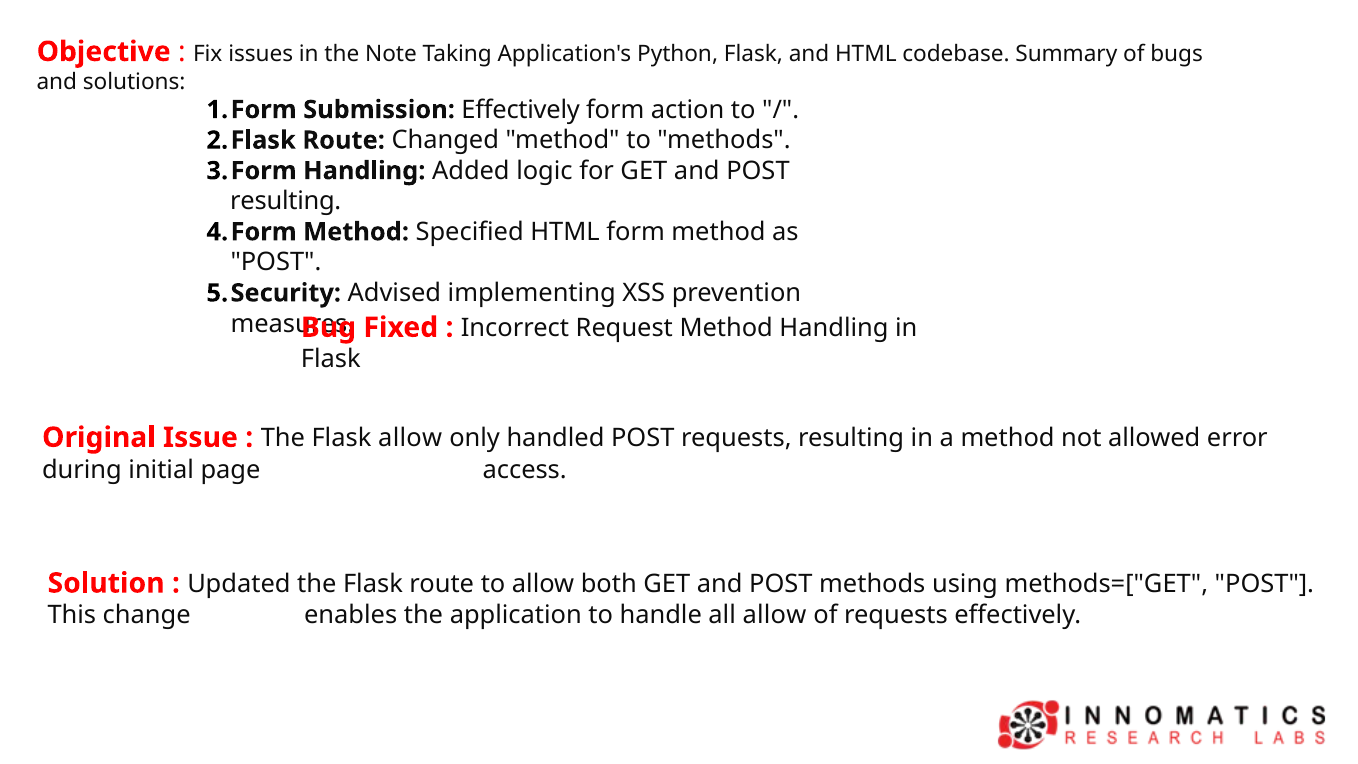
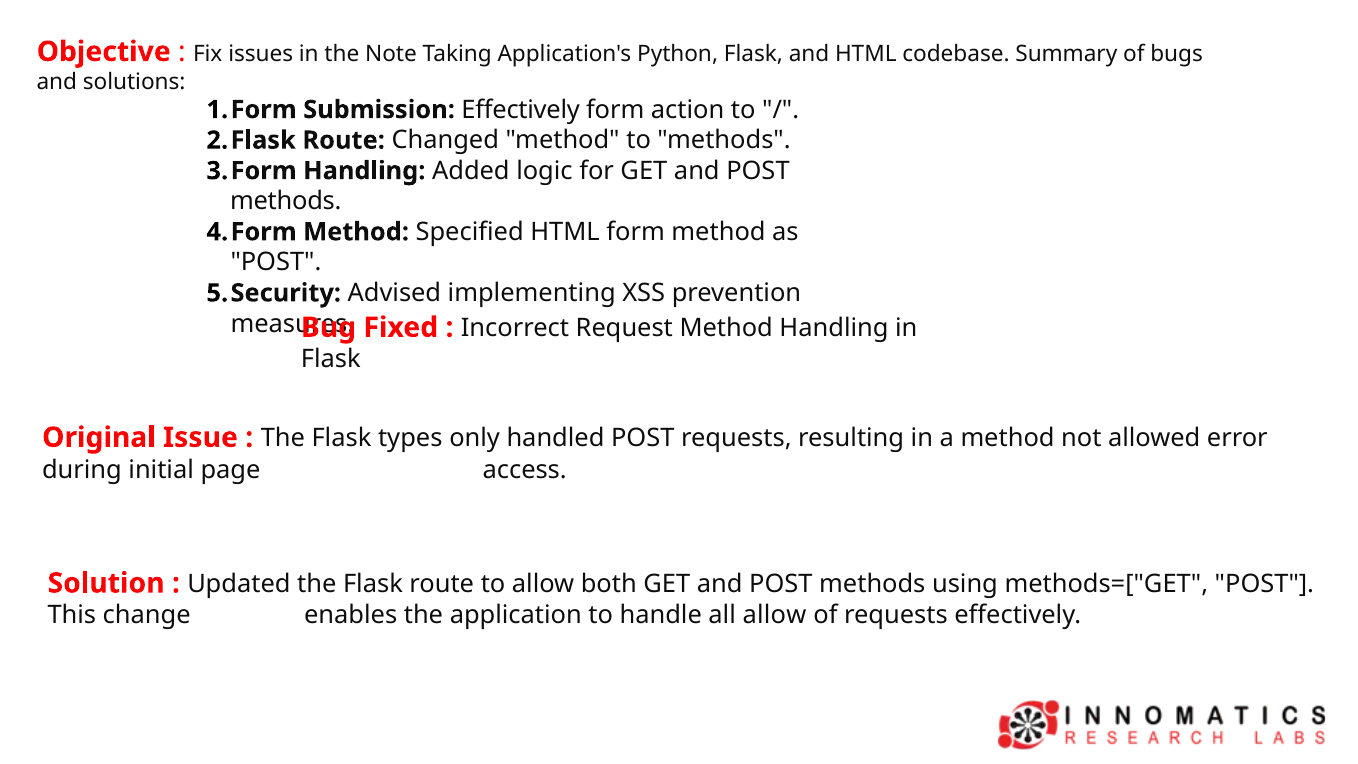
resulting at (286, 201): resulting -> methods
Flask allow: allow -> types
